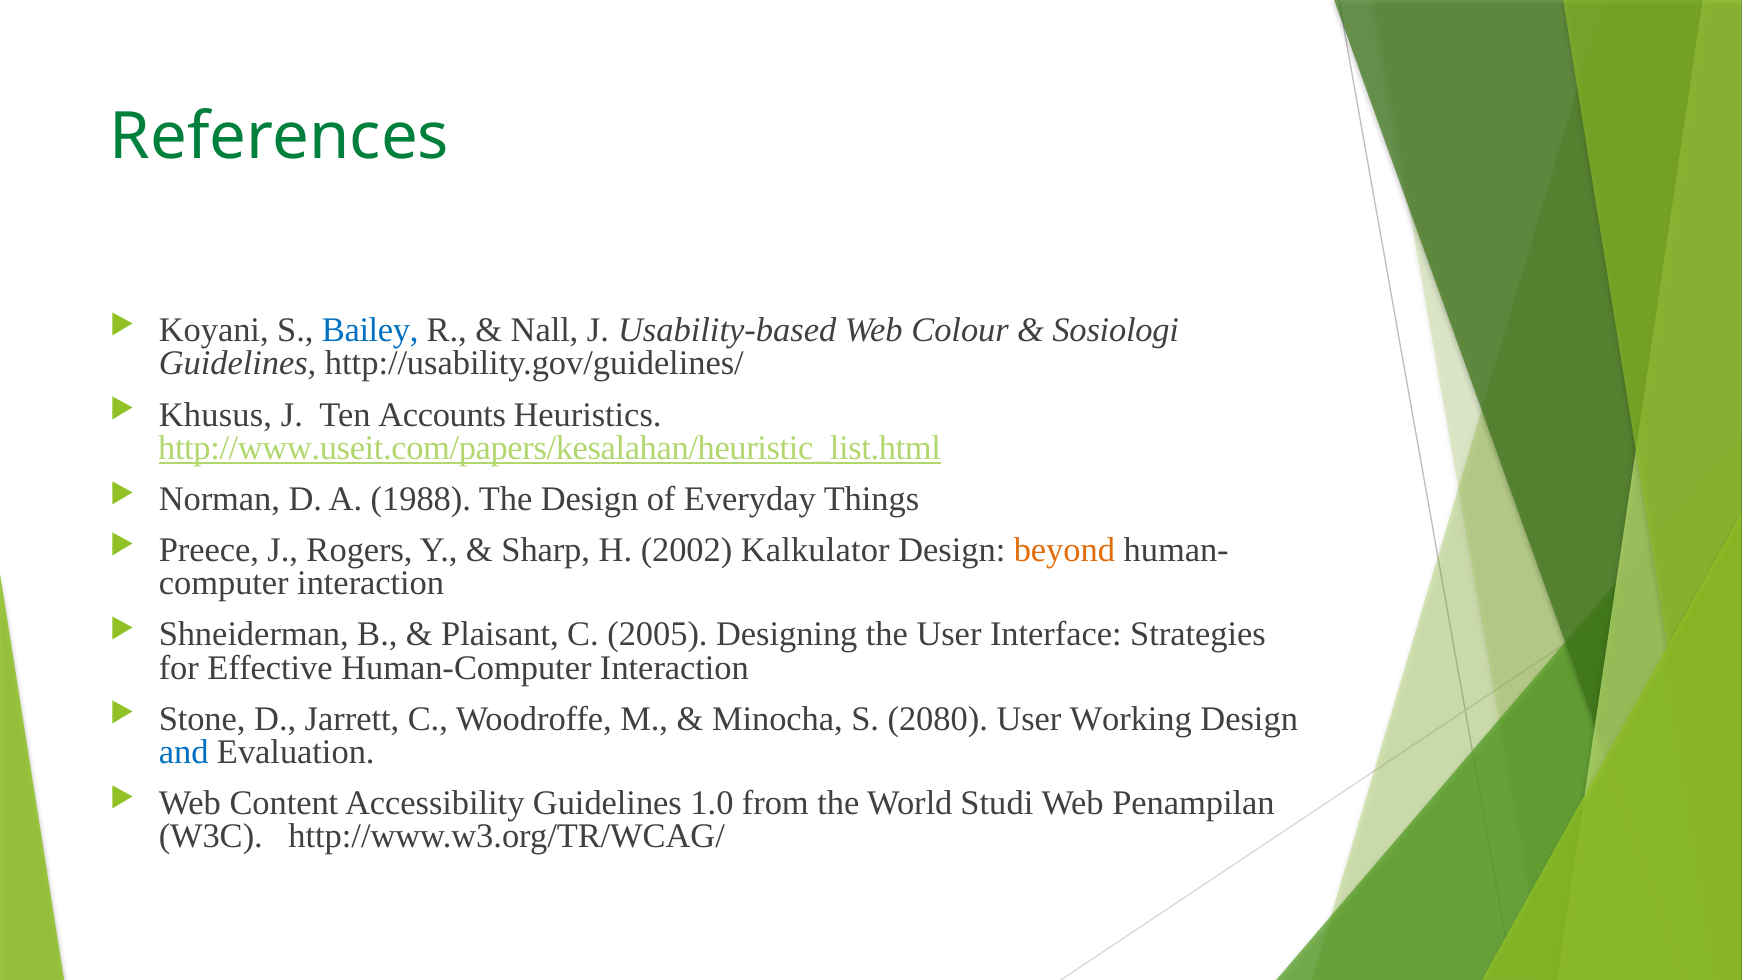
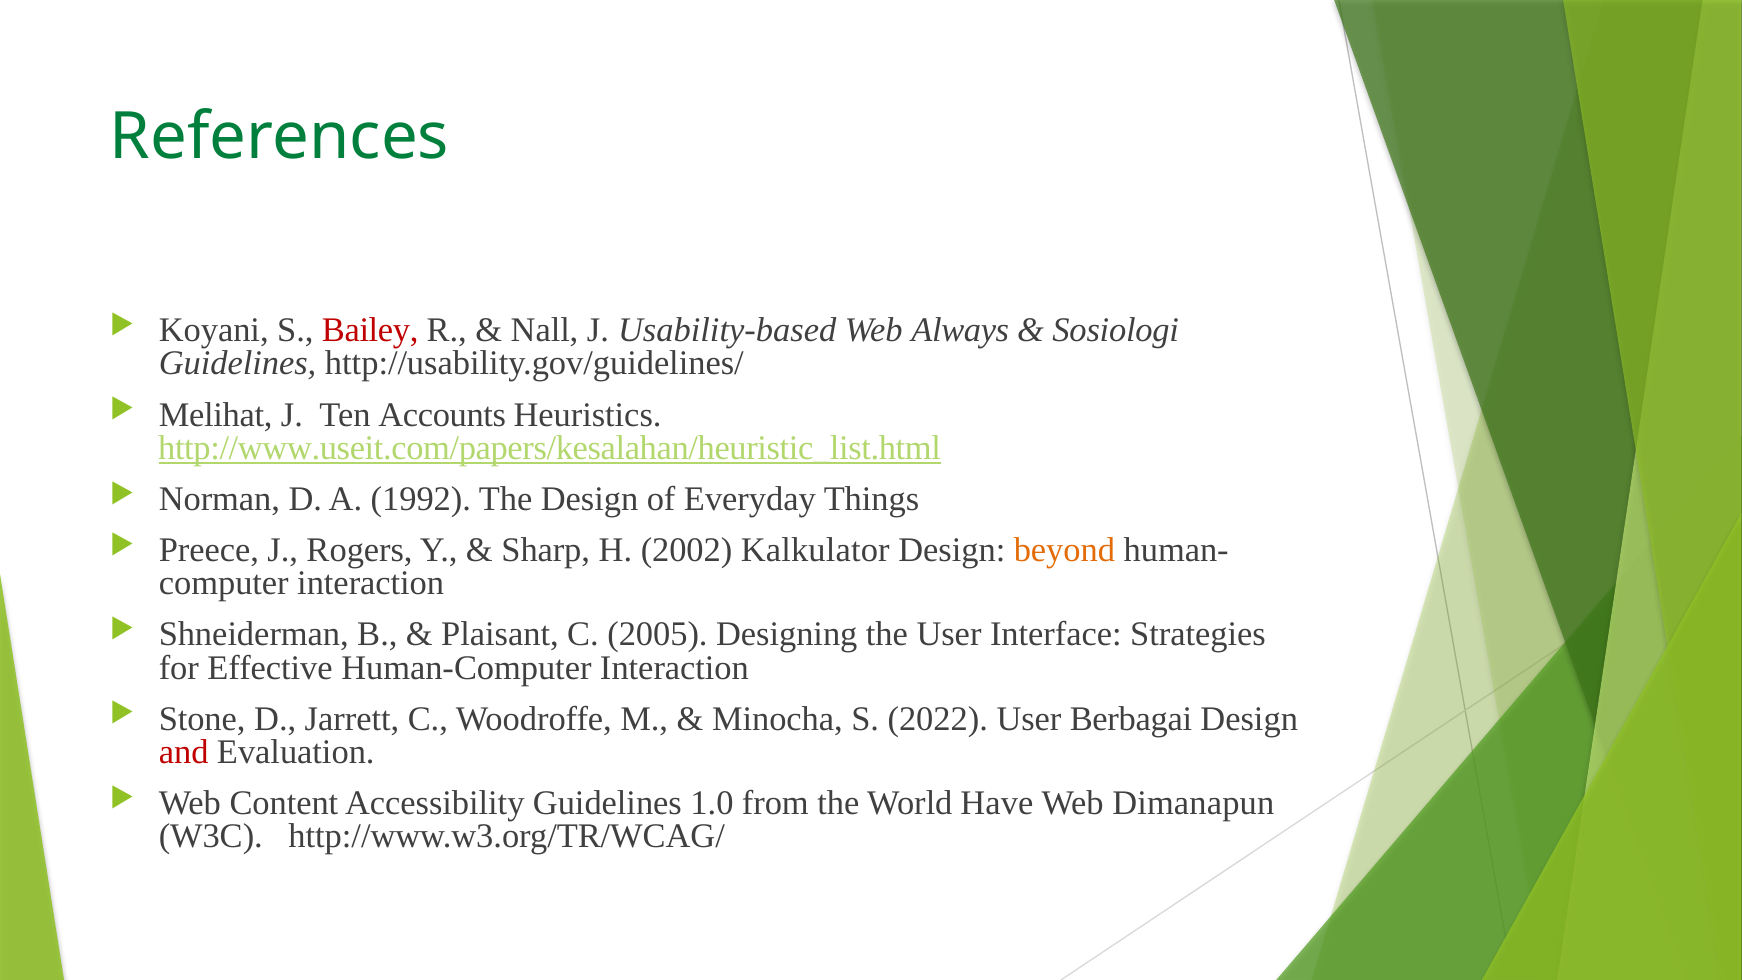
Bailey colour: blue -> red
Colour: Colour -> Always
Khusus: Khusus -> Melihat
1988: 1988 -> 1992
2080: 2080 -> 2022
Working: Working -> Berbagai
and colour: blue -> red
Studi: Studi -> Have
Penampilan: Penampilan -> Dimanapun
